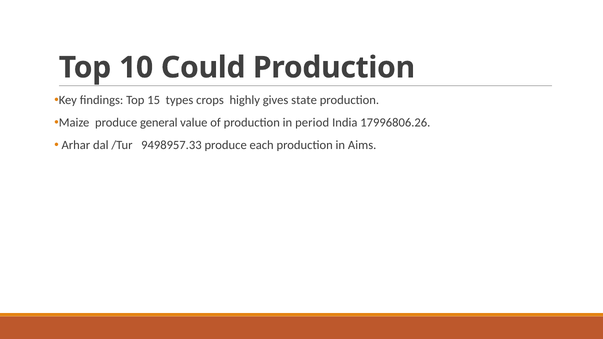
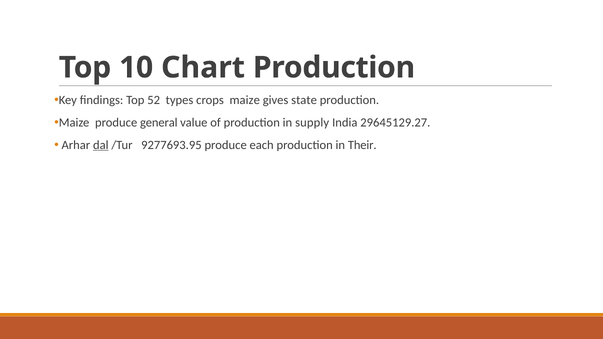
Could: Could -> Chart
15: 15 -> 52
crops highly: highly -> maize
period: period -> supply
17996806.26: 17996806.26 -> 29645129.27
dal underline: none -> present
9498957.33: 9498957.33 -> 9277693.95
Aims: Aims -> Their
